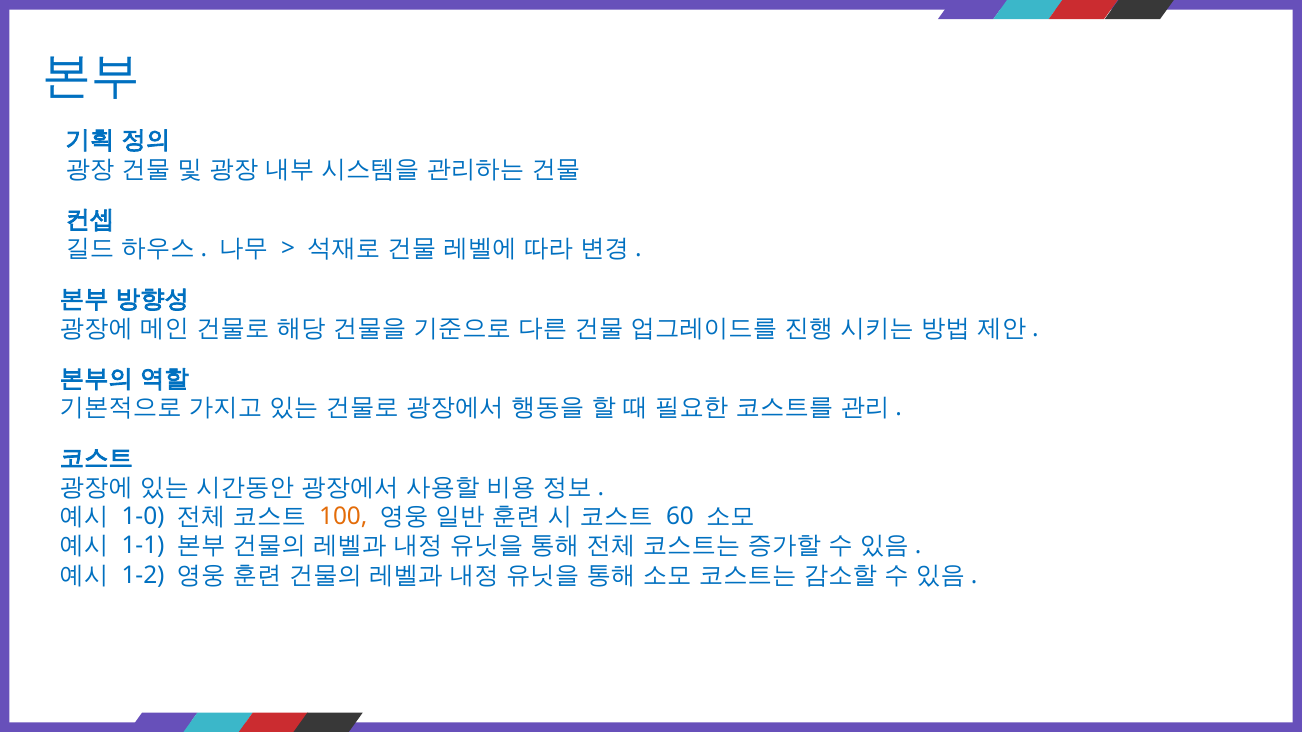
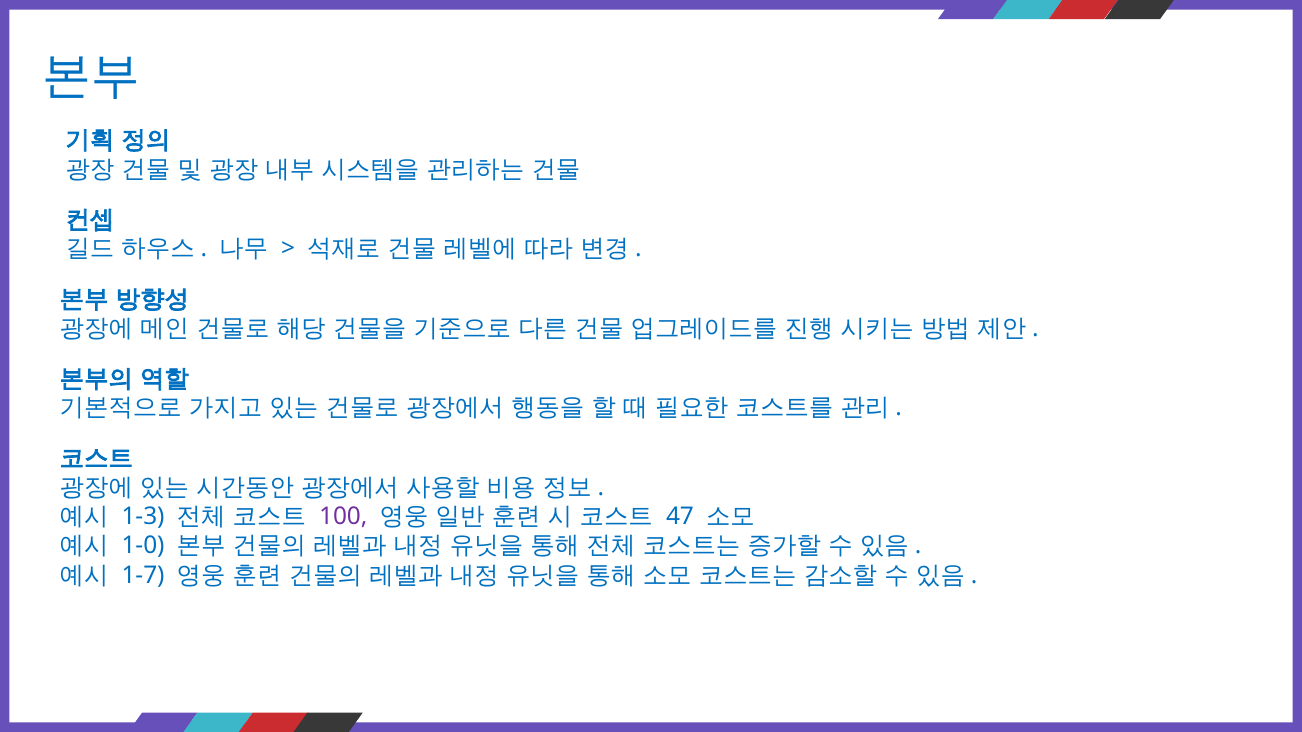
1-0: 1-0 -> 1-3
100 colour: orange -> purple
60: 60 -> 47
1-1: 1-1 -> 1-0
1-2: 1-2 -> 1-7
